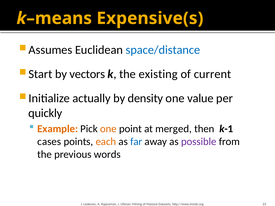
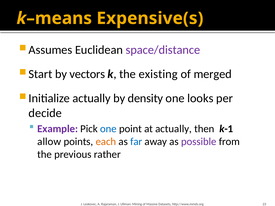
space/distance colour: blue -> purple
current: current -> merged
value: value -> looks
quickly: quickly -> decide
Example colour: orange -> purple
one at (108, 129) colour: orange -> blue
at merged: merged -> actually
cases: cases -> allow
words: words -> rather
